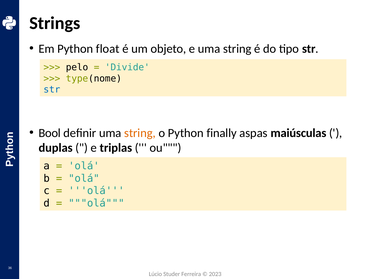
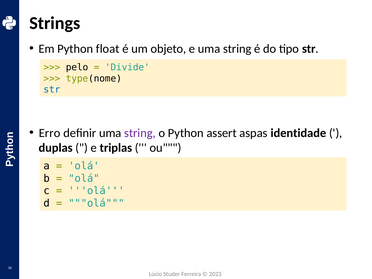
Bool: Bool -> Erro
string at (140, 133) colour: orange -> purple
finally: finally -> assert
maiúsculas: maiúsculas -> identidade
